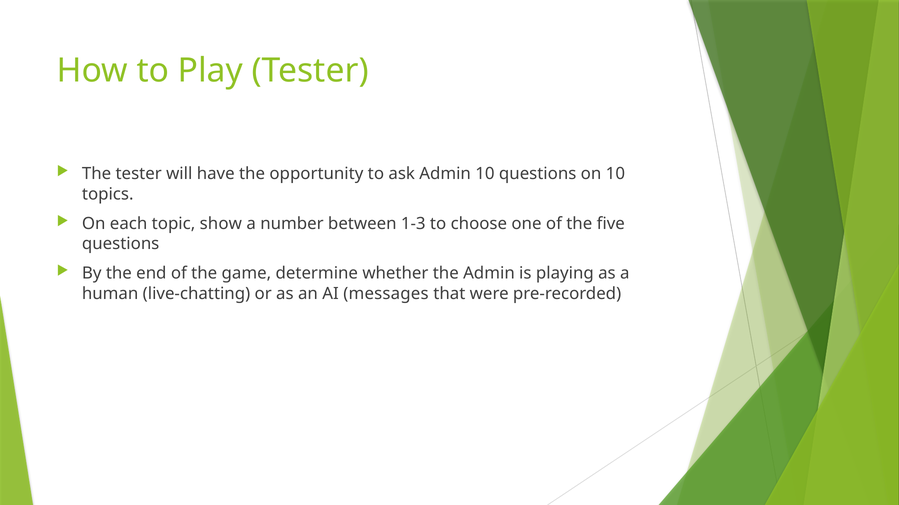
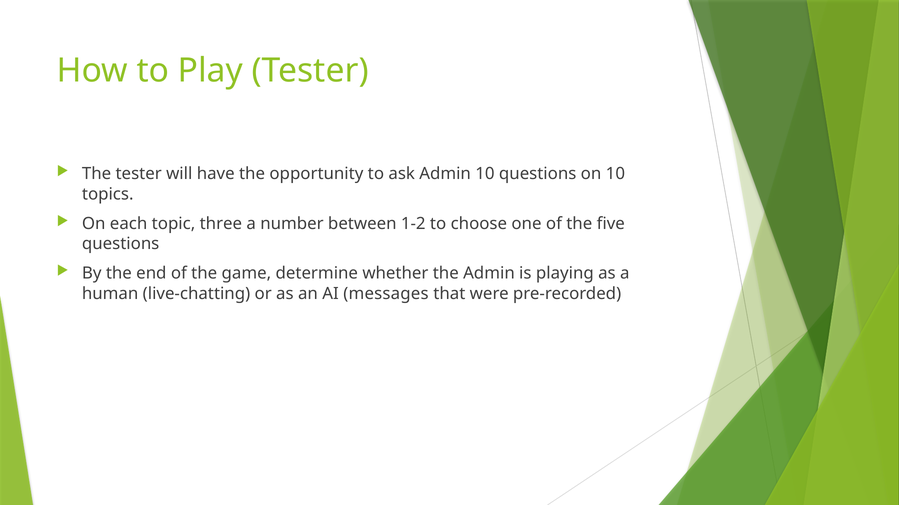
show: show -> three
1-3: 1-3 -> 1-2
